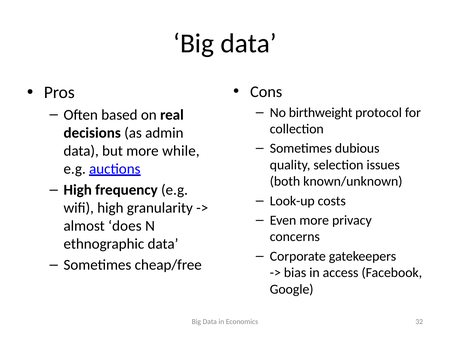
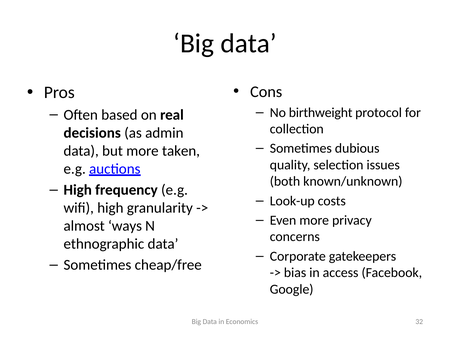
while: while -> taken
does: does -> ways
